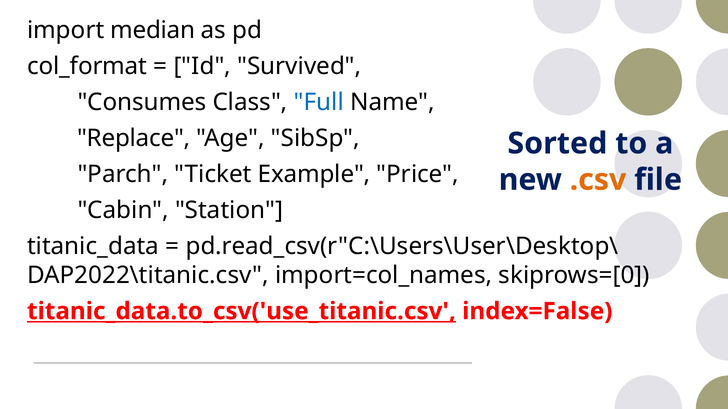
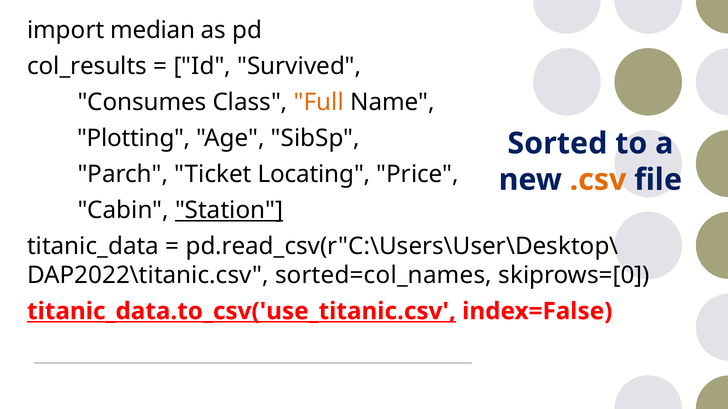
col_format: col_format -> col_results
Full colour: blue -> orange
Replace: Replace -> Plotting
Example: Example -> Locating
Station underline: none -> present
import=col_names: import=col_names -> sorted=col_names
